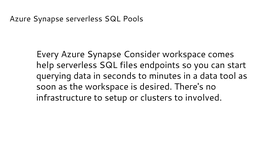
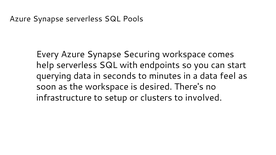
Consider: Consider -> Securing
files: files -> with
tool: tool -> feel
